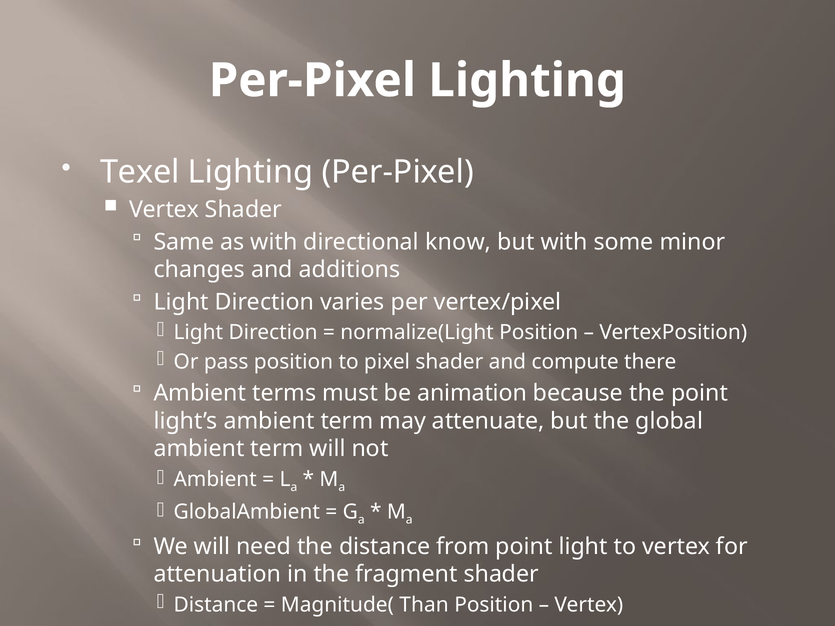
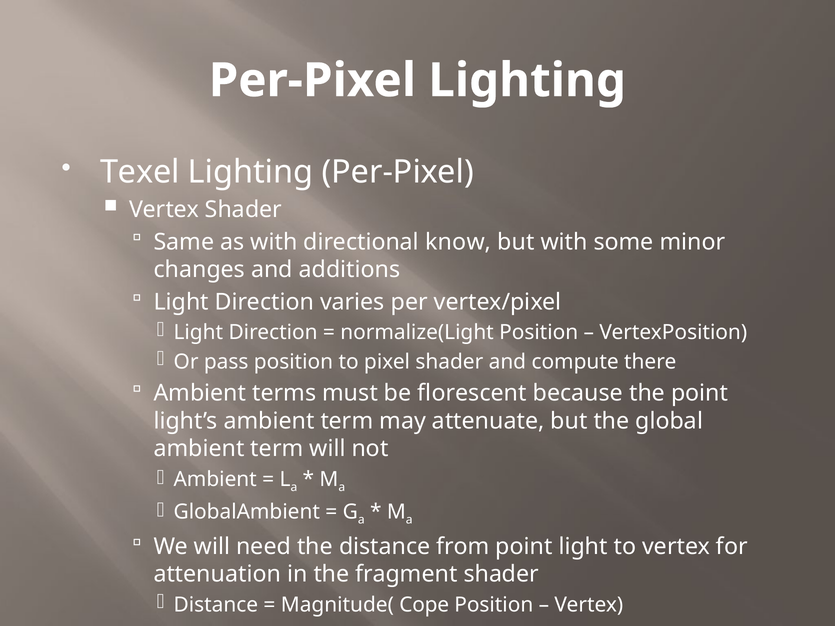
animation: animation -> florescent
Than: Than -> Cope
